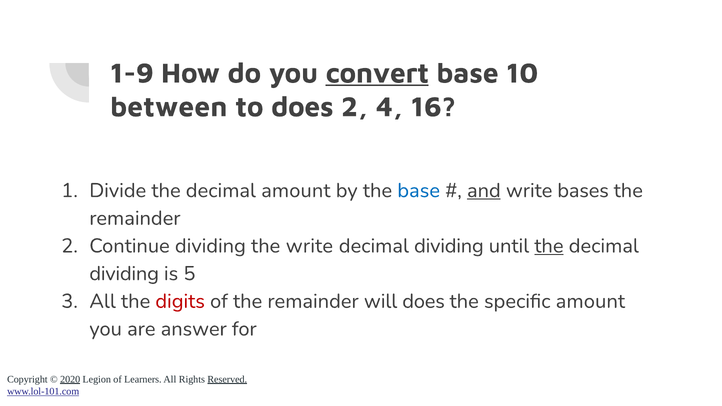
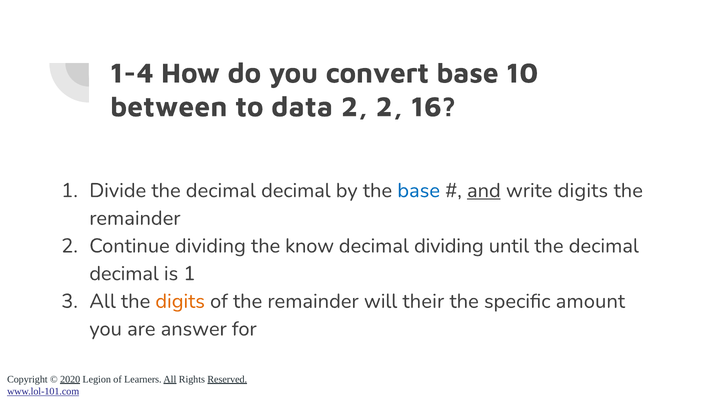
1-9: 1-9 -> 1-4
convert underline: present -> none
to does: does -> data
2 4: 4 -> 2
Divide the decimal amount: amount -> decimal
write bases: bases -> digits
the write: write -> know
the at (549, 246) underline: present -> none
dividing at (124, 274): dividing -> decimal
is 5: 5 -> 1
digits at (180, 301) colour: red -> orange
will does: does -> their
All at (170, 379) underline: none -> present
